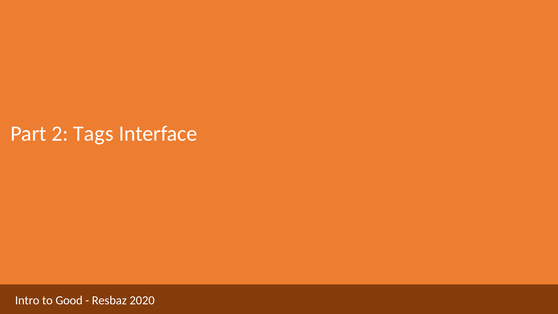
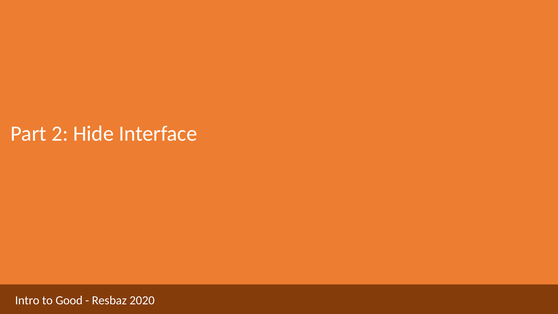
Tags: Tags -> Hide
